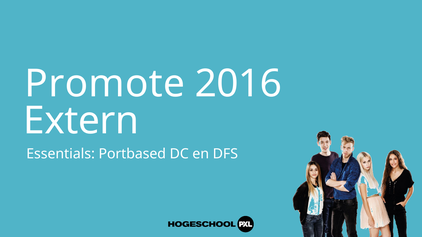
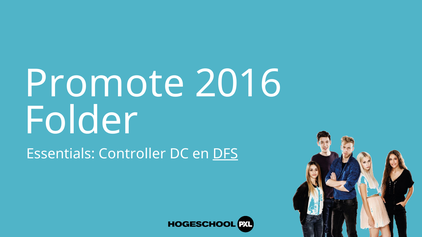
Extern: Extern -> Folder
Portbased: Portbased -> Controller
DFS underline: none -> present
